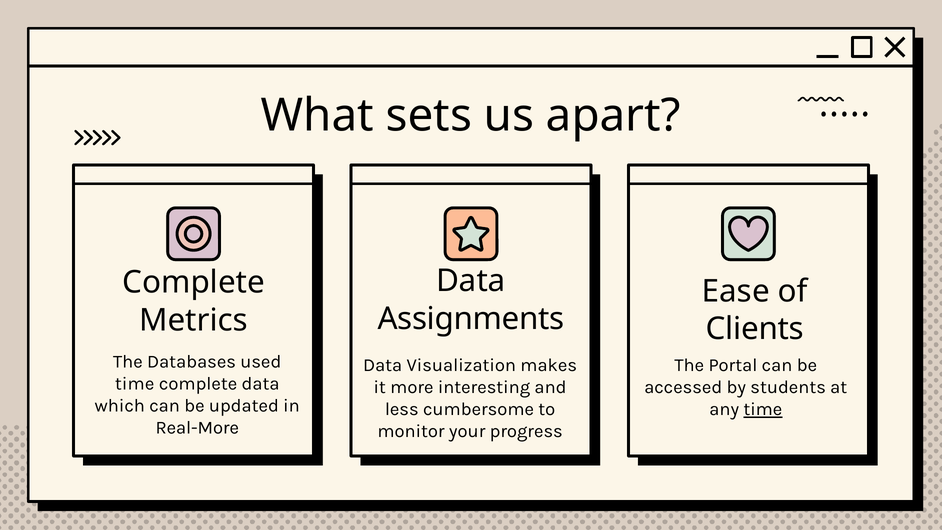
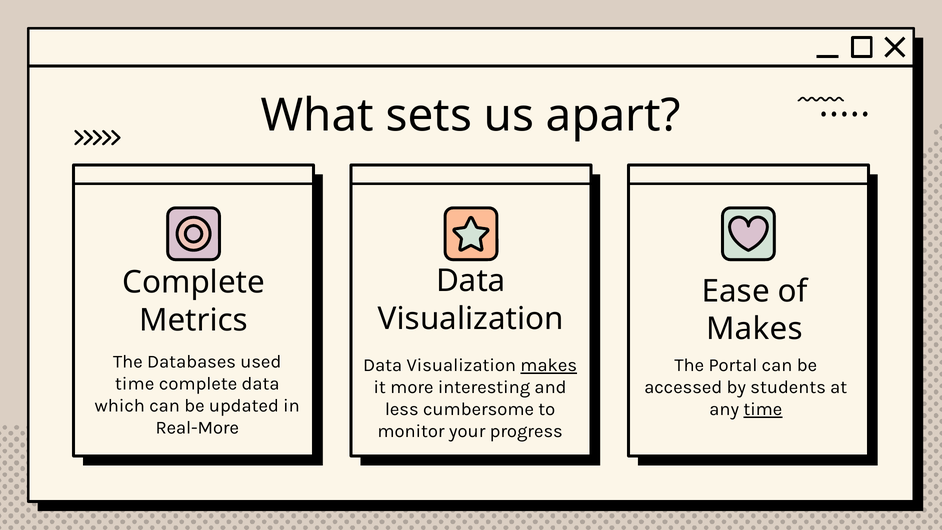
Assignments at (471, 319): Assignments -> Visualization
Clients at (755, 329): Clients -> Makes
makes at (549, 365) underline: none -> present
